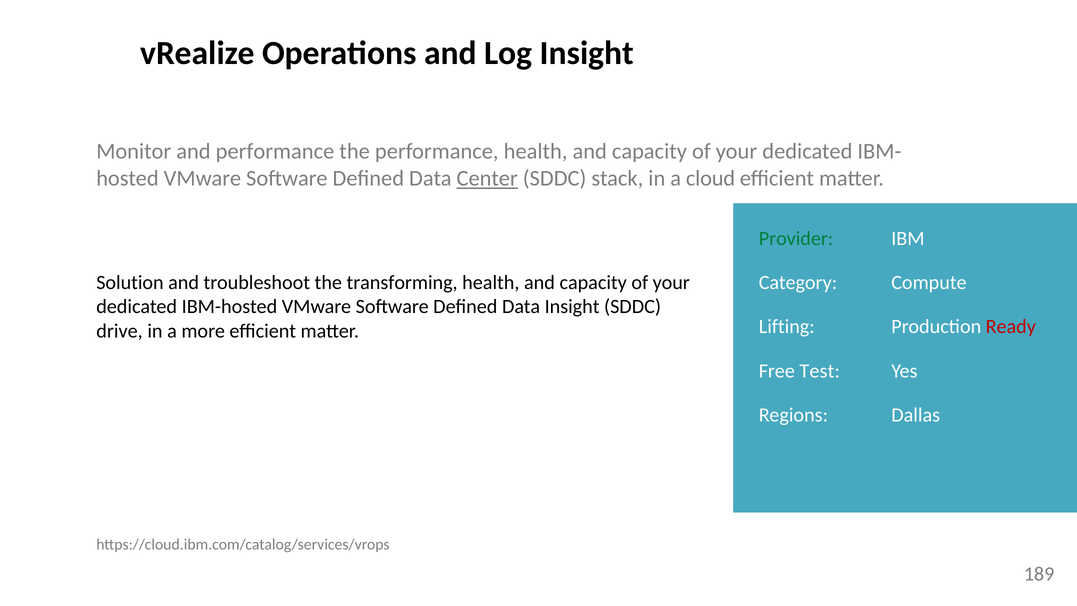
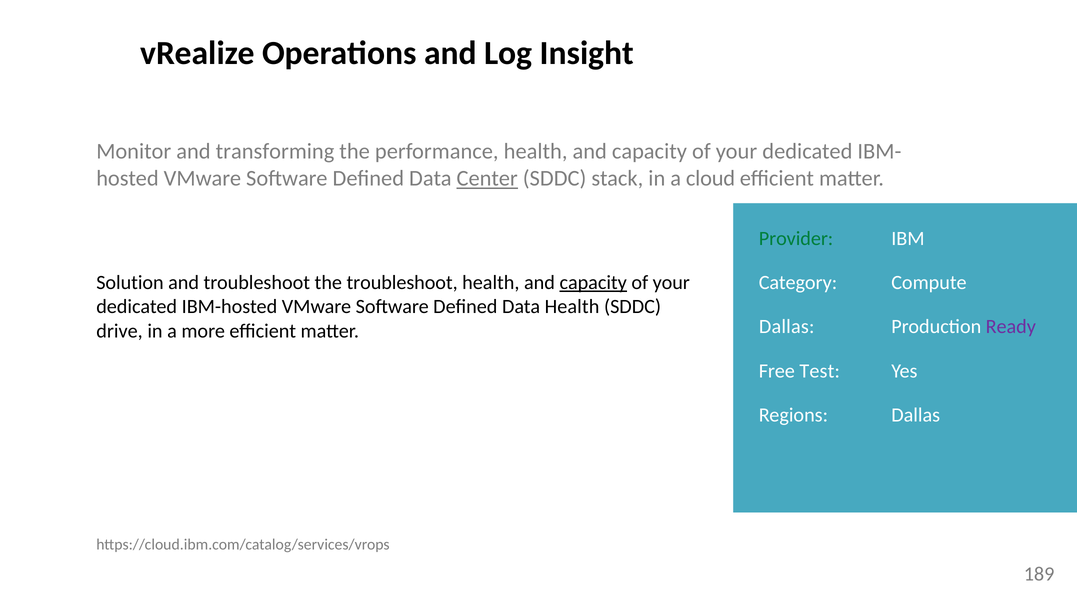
and performance: performance -> transforming
the transforming: transforming -> troubleshoot
capacity at (593, 282) underline: none -> present
Data Insight: Insight -> Health
Lifting at (787, 327): Lifting -> Dallas
Ready colour: red -> purple
